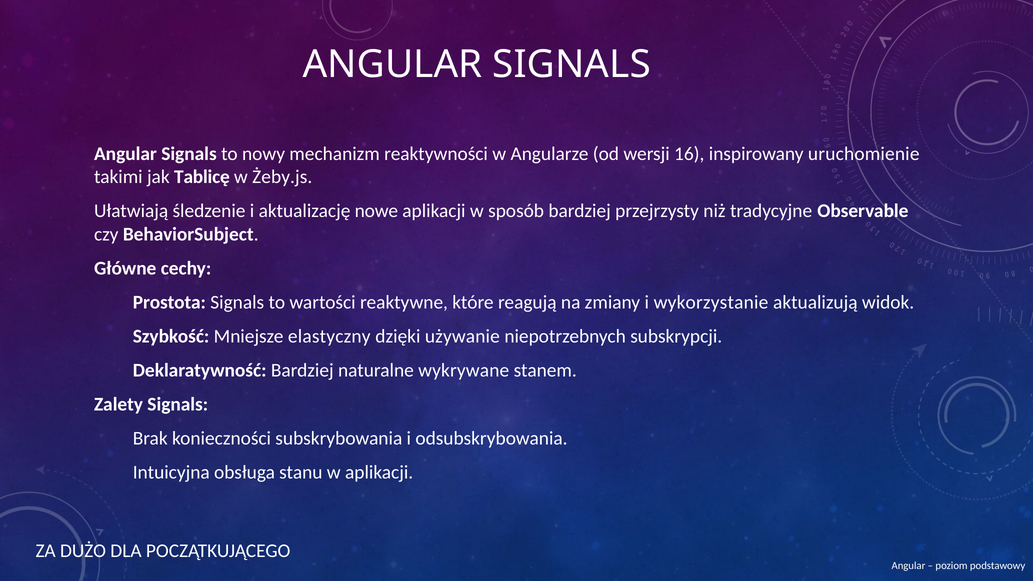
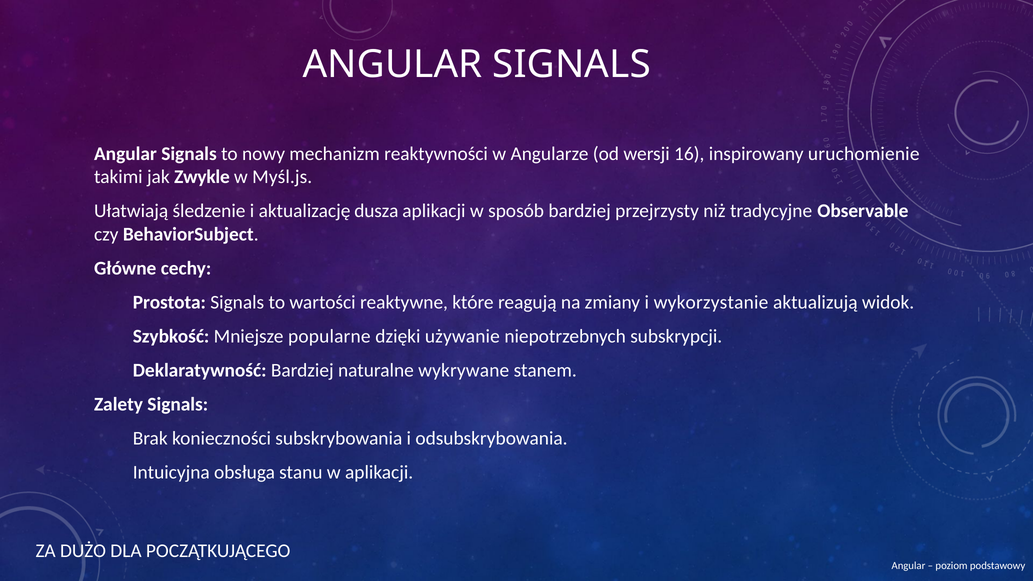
Tablicę: Tablicę -> Zwykle
Żeby.js: Żeby.js -> Myśl.js
nowe: nowe -> dusza
elastyczny: elastyczny -> popularne
